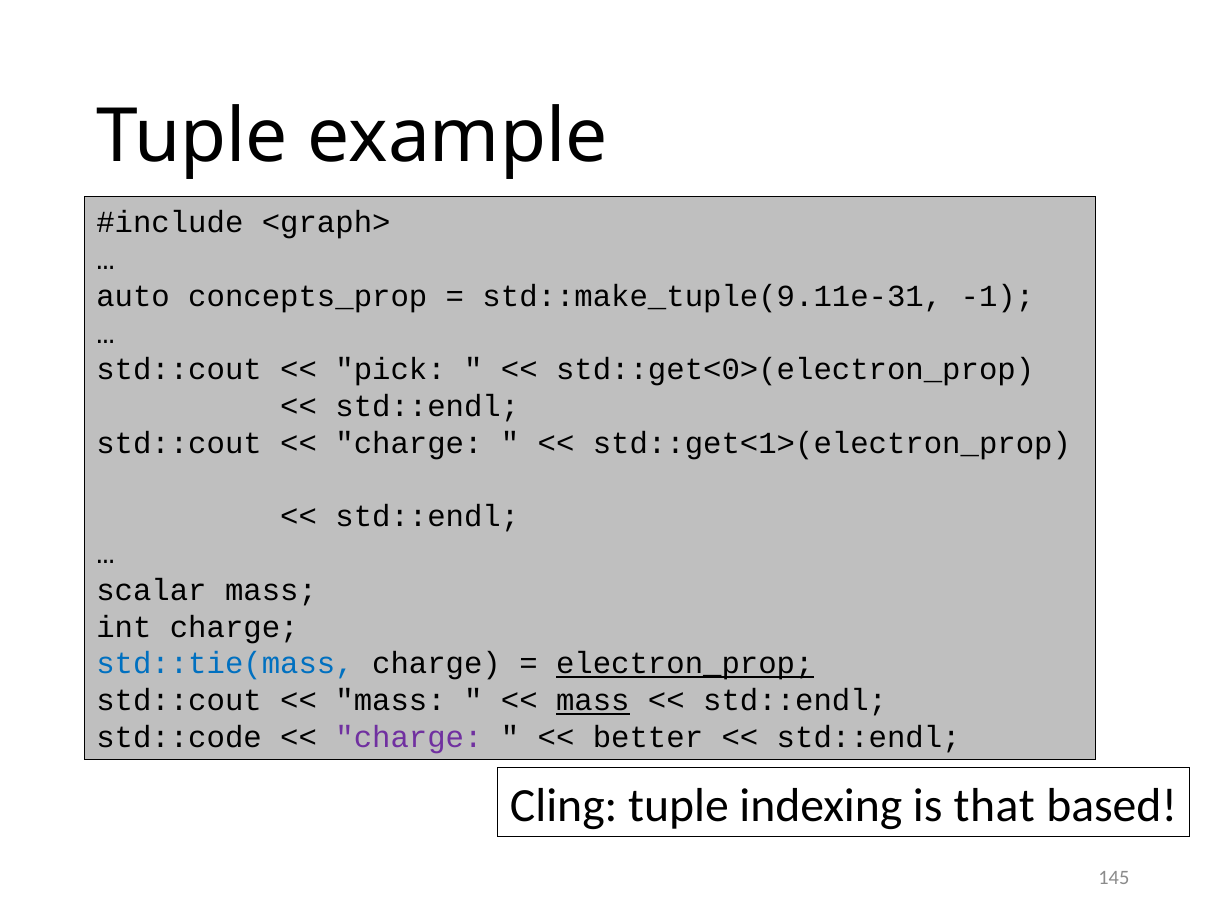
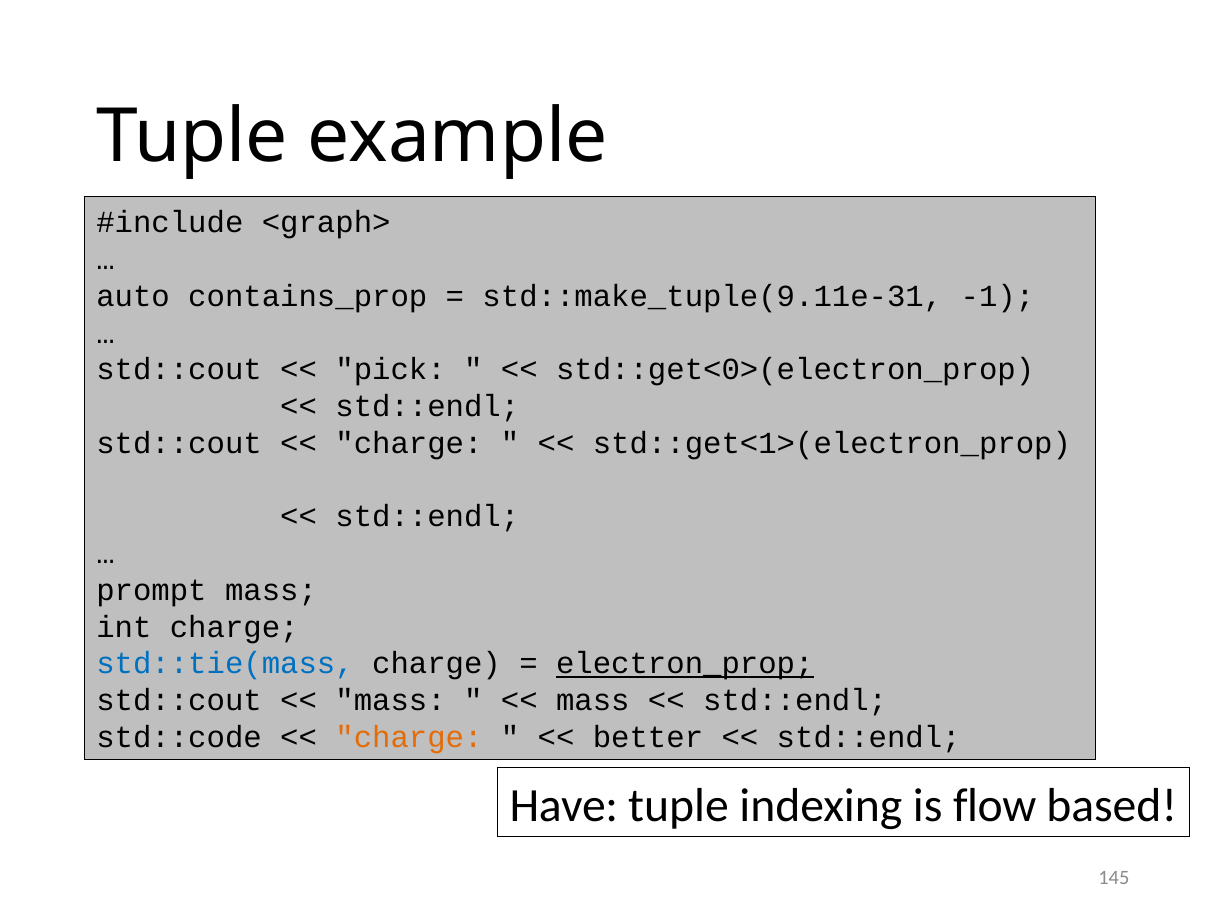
concepts_prop: concepts_prop -> contains_prop
scalar: scalar -> prompt
mass at (593, 701) underline: present -> none
charge at (409, 738) colour: purple -> orange
Cling: Cling -> Have
that: that -> flow
